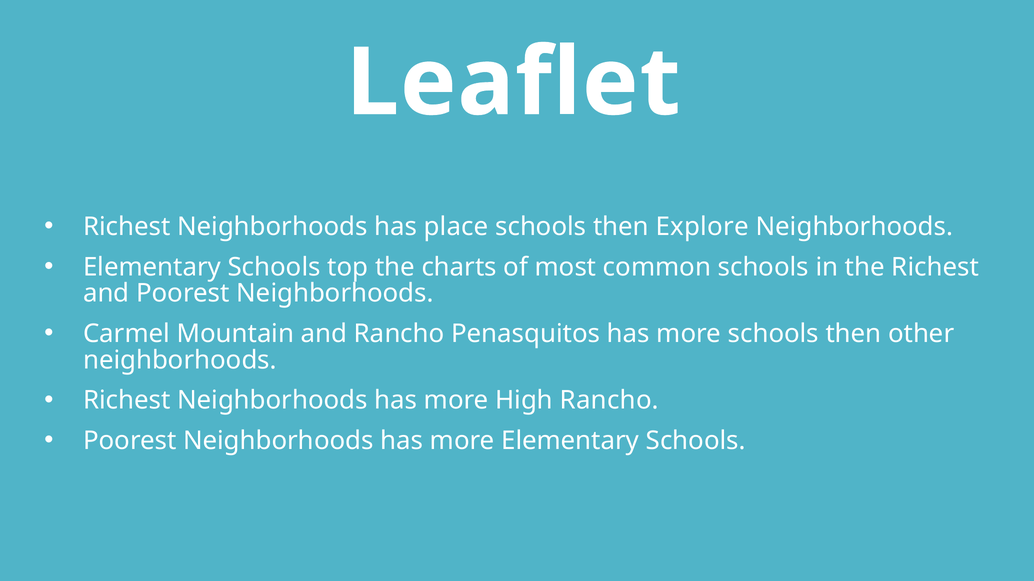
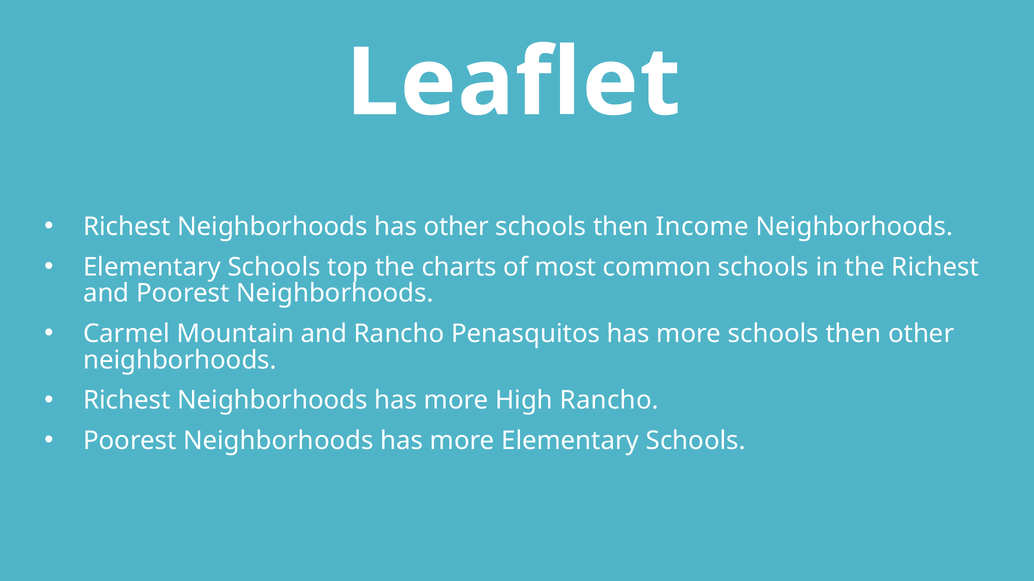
has place: place -> other
Explore: Explore -> Income
